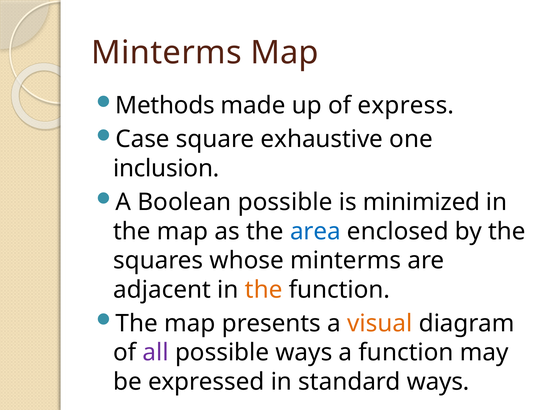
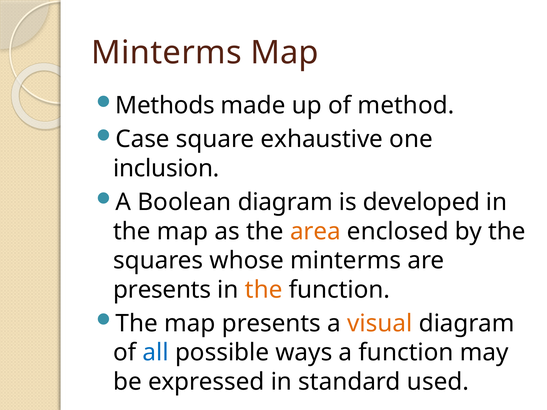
express: express -> method
Boolean possible: possible -> diagram
minimized: minimized -> developed
area colour: blue -> orange
adjacent at (162, 290): adjacent -> presents
all colour: purple -> blue
standard ways: ways -> used
